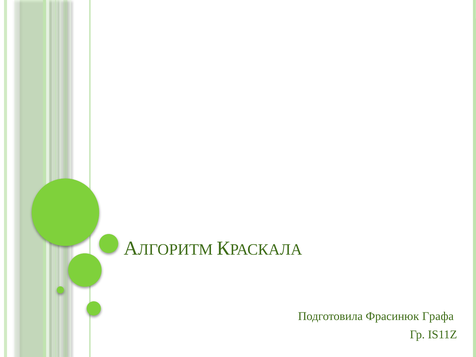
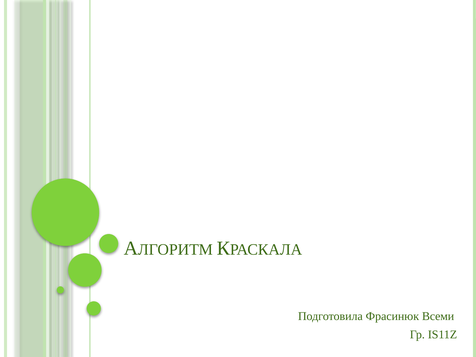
Графа: Графа -> Всеми
